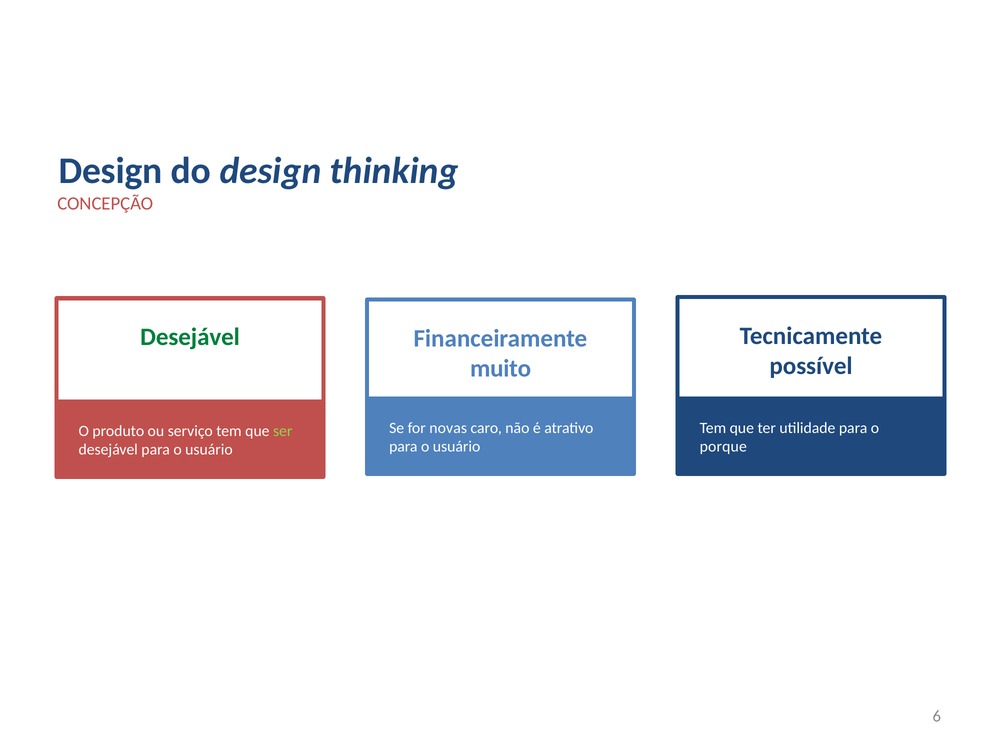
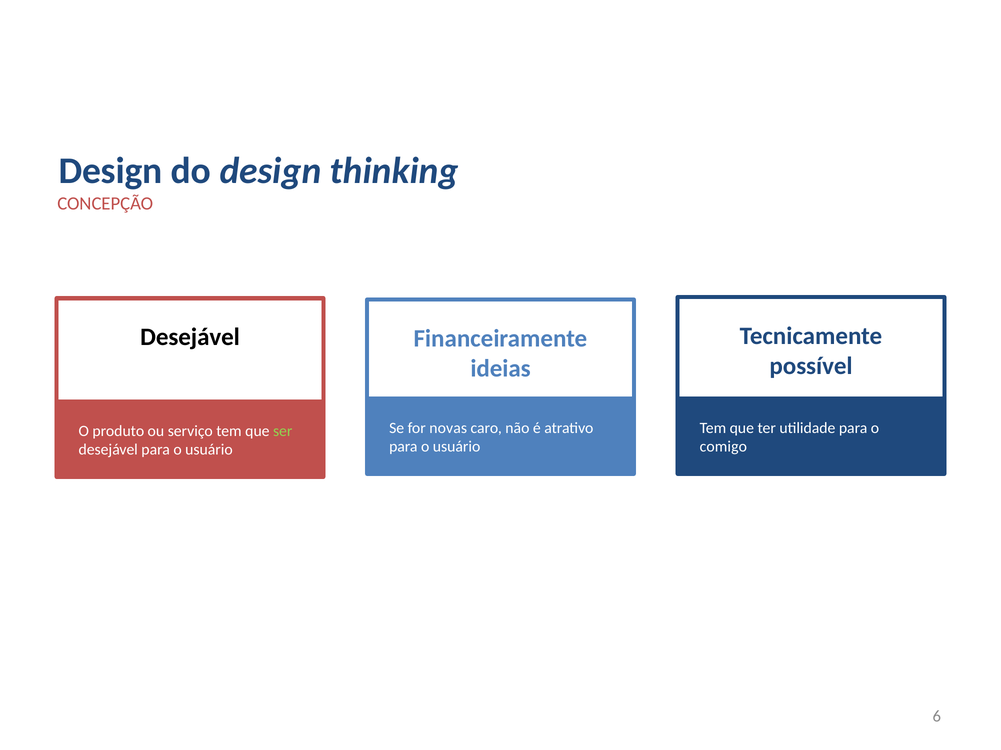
Desejável at (190, 337) colour: green -> black
muito: muito -> ideias
porque: porque -> comigo
